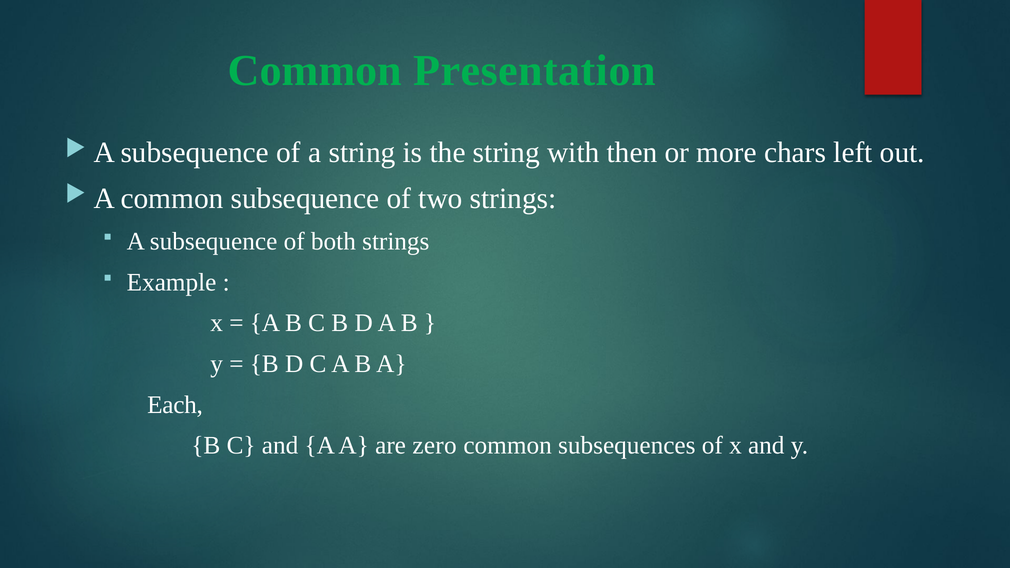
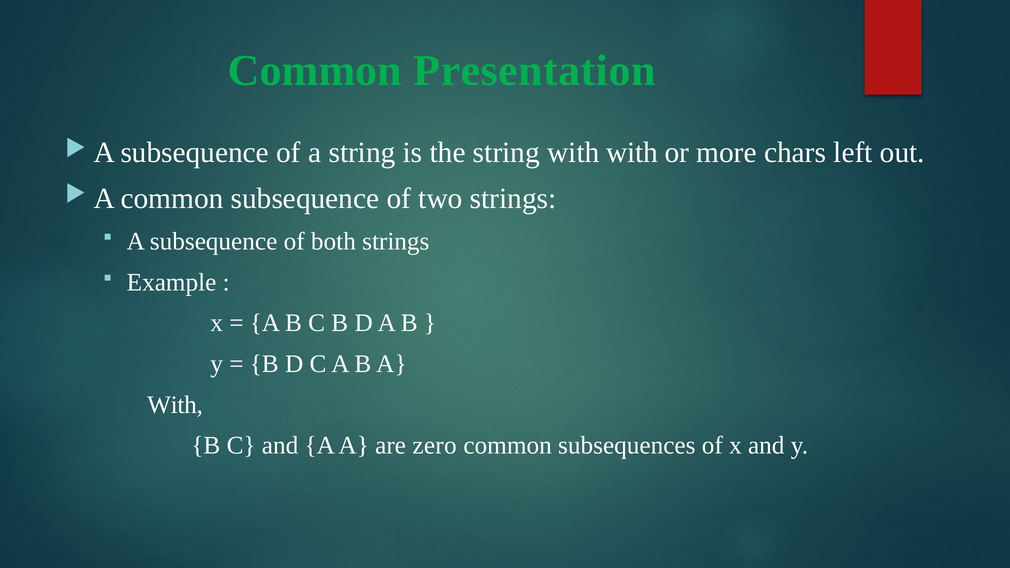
with then: then -> with
Each at (175, 405): Each -> With
